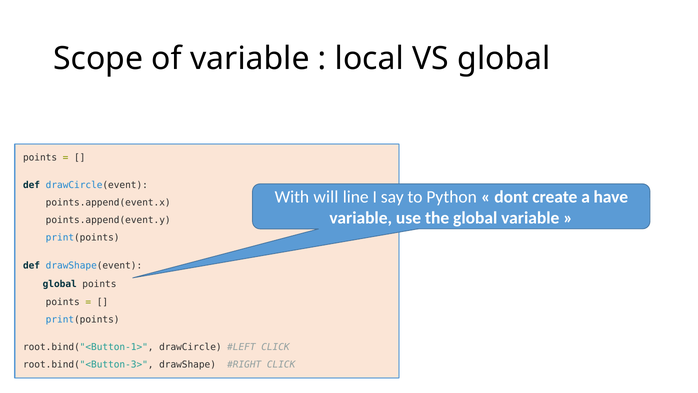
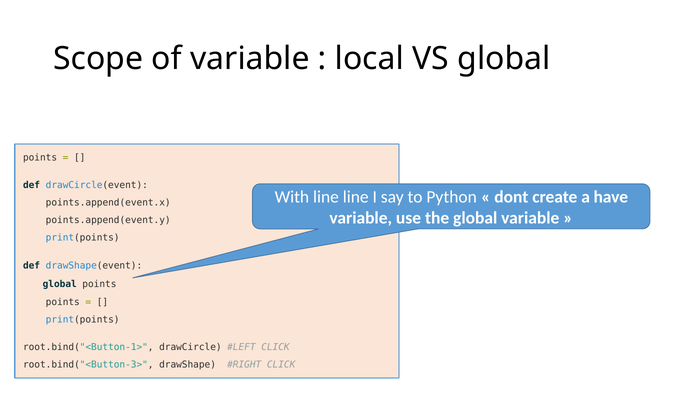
With will: will -> line
